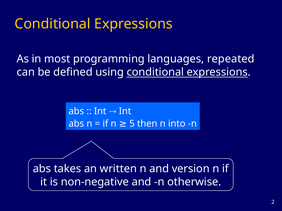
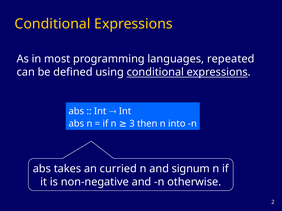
5: 5 -> 3
written: written -> curried
version: version -> signum
